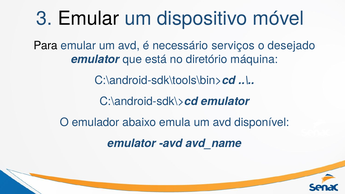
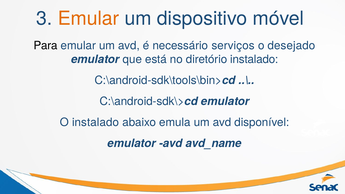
Emular at (88, 18) colour: black -> orange
diretório máquina: máquina -> instalado
O emulador: emulador -> instalado
